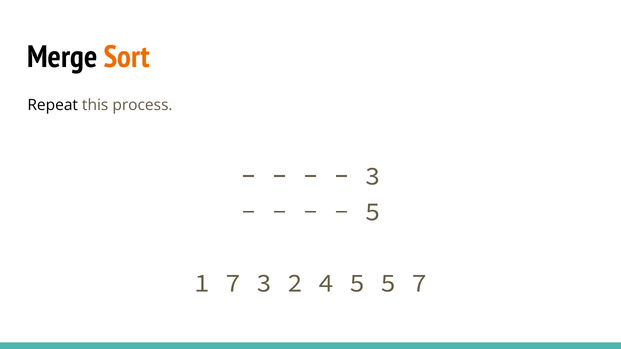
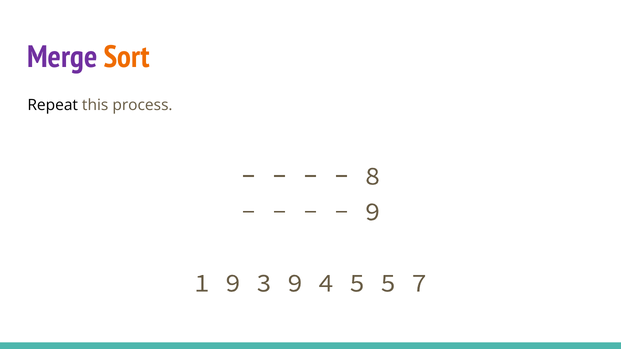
Merge colour: black -> purple
3 at (373, 176): 3 -> 8
5 at (373, 212): 5 -> 9
1 7: 7 -> 9
3 2: 2 -> 9
